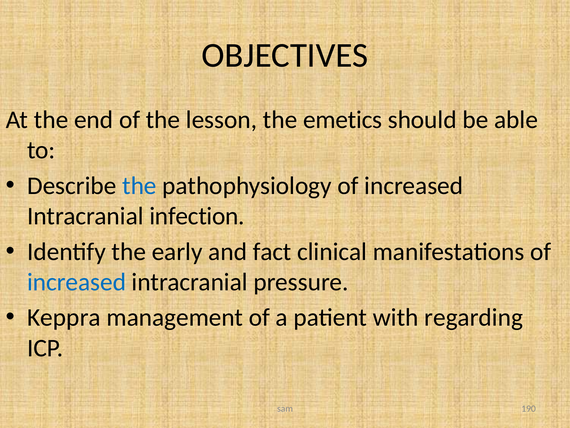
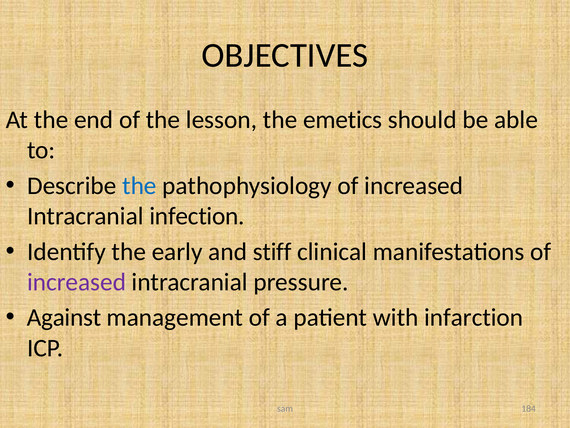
fact: fact -> stiff
increased at (77, 282) colour: blue -> purple
Keppra: Keppra -> Against
regarding: regarding -> infarction
190: 190 -> 184
